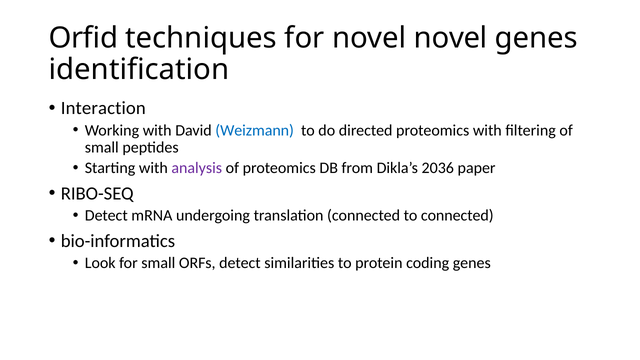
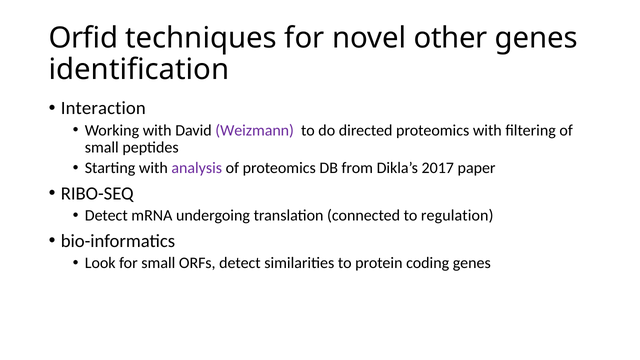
novel novel: novel -> other
Weizmann colour: blue -> purple
2036: 2036 -> 2017
to connected: connected -> regulation
